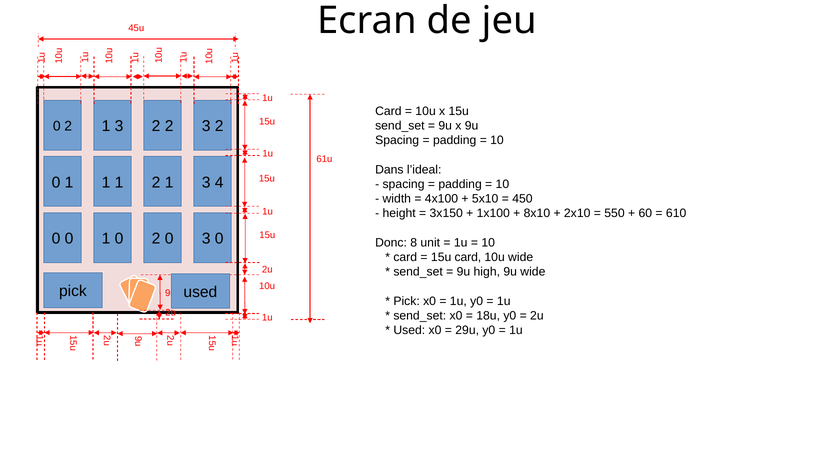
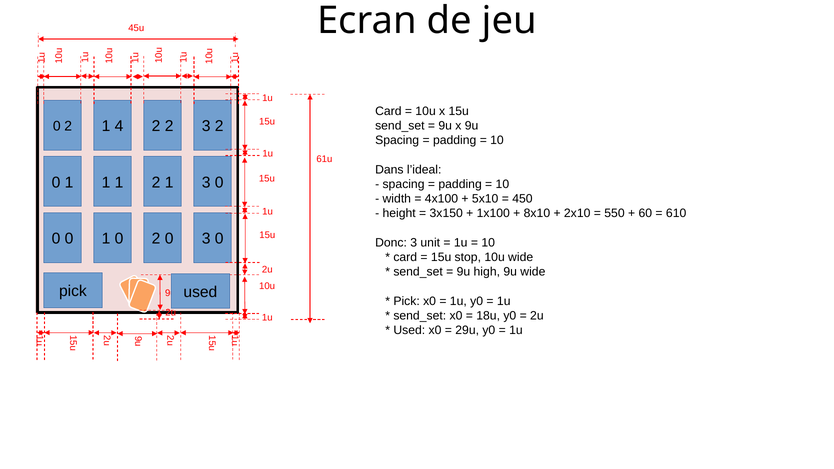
3 at (119, 126): 3 -> 4
4 at (219, 182): 4 -> 0
Donc 8: 8 -> 3
15u card: card -> stop
